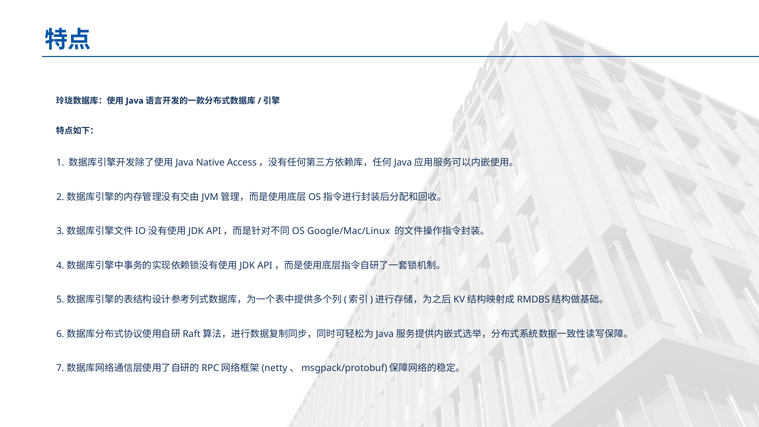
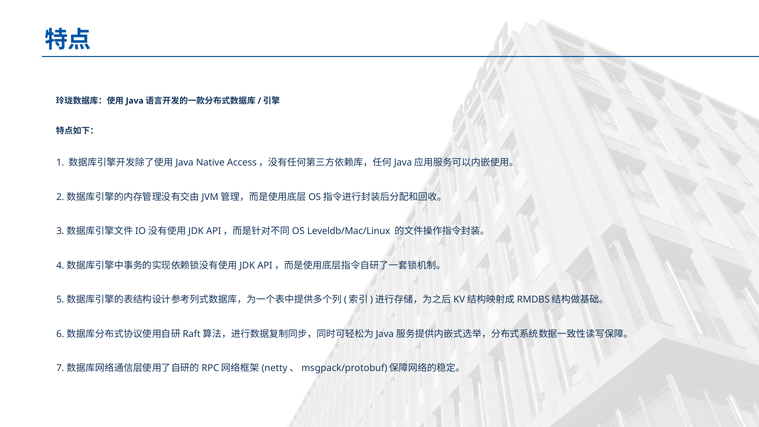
Google/Mac/Linux: Google/Mac/Linux -> Leveldb/Mac/Linux
